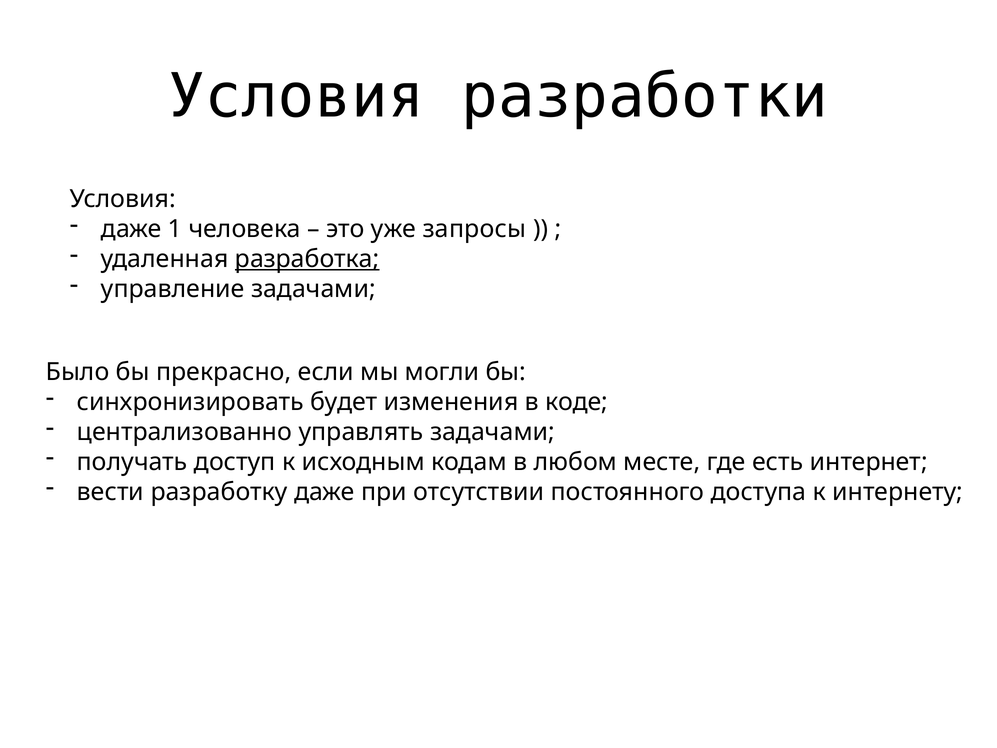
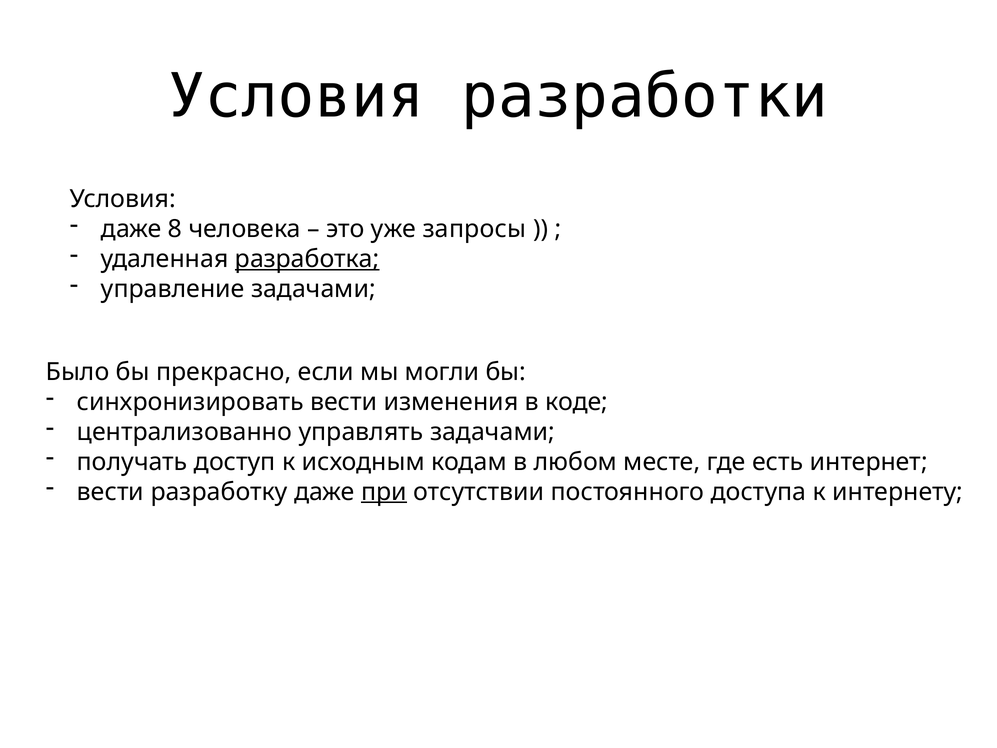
1: 1 -> 8
синхронизировать будет: будет -> вести
при underline: none -> present
